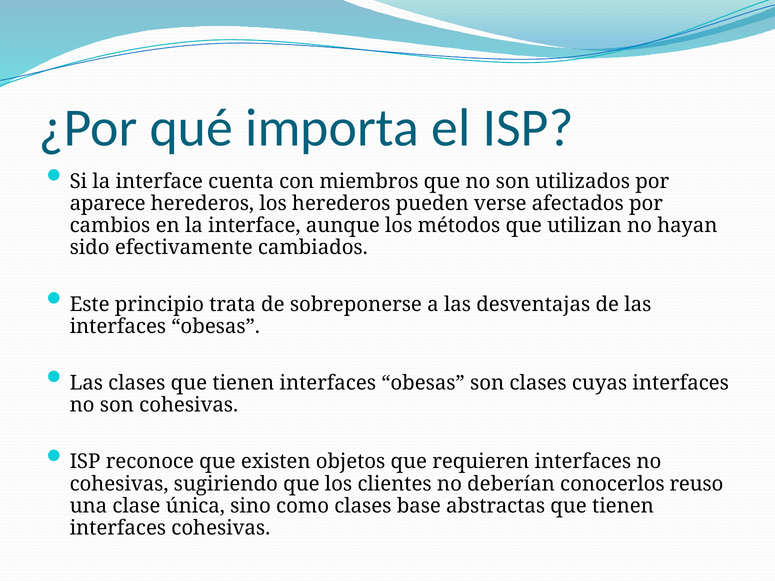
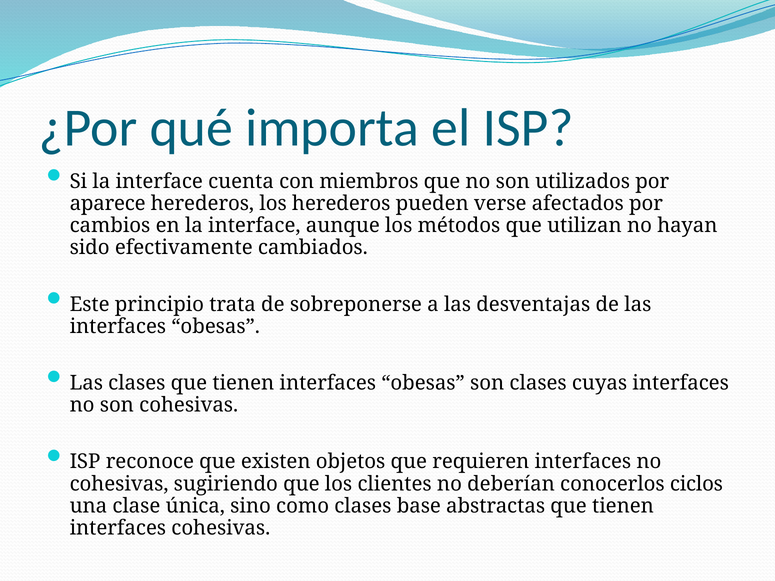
reuso: reuso -> ciclos
